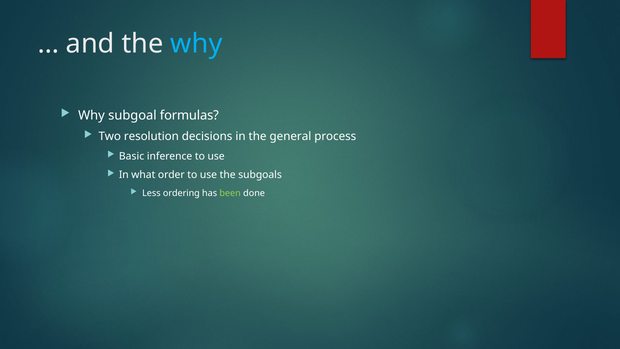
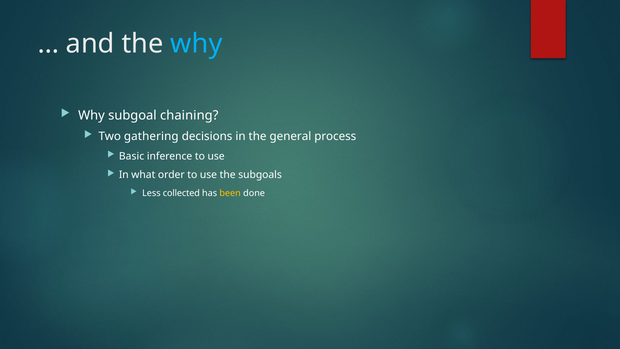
formulas: formulas -> chaining
resolution: resolution -> gathering
ordering: ordering -> collected
been colour: light green -> yellow
